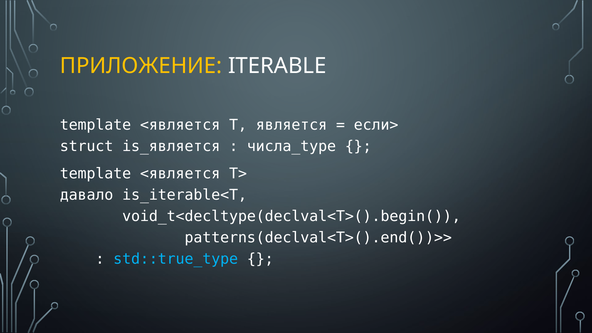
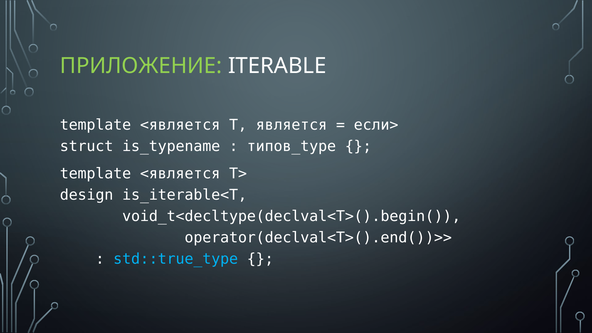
ПРИЛОЖЕНИЕ colour: yellow -> light green
is_является: is_является -> is_typename
числа_type: числа_type -> типов_type
давало: давало -> design
patterns(declval<T>().end())>>: patterns(declval<T>().end())>> -> operator(declval<T>().end())>>
